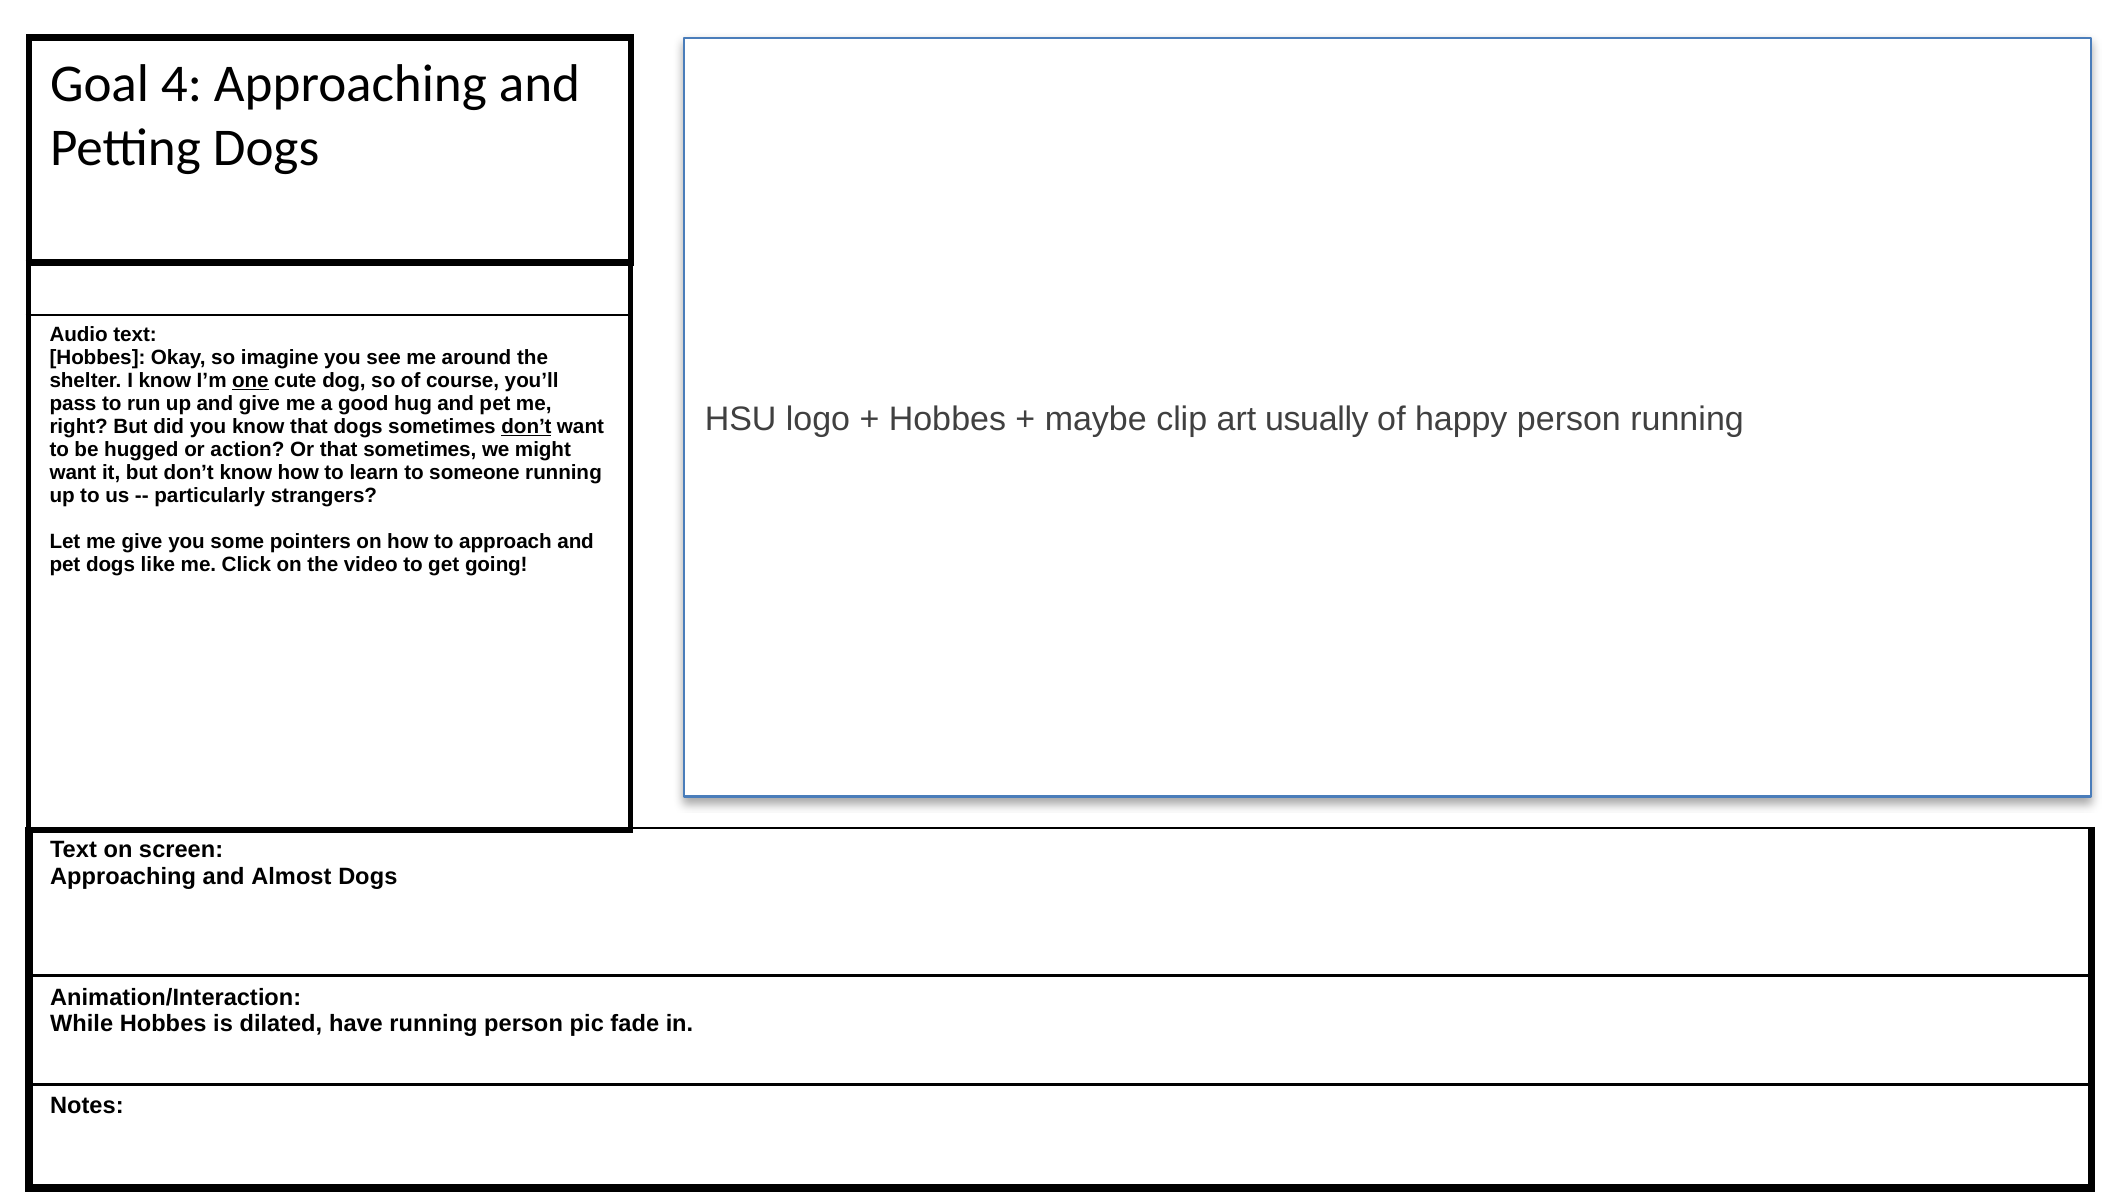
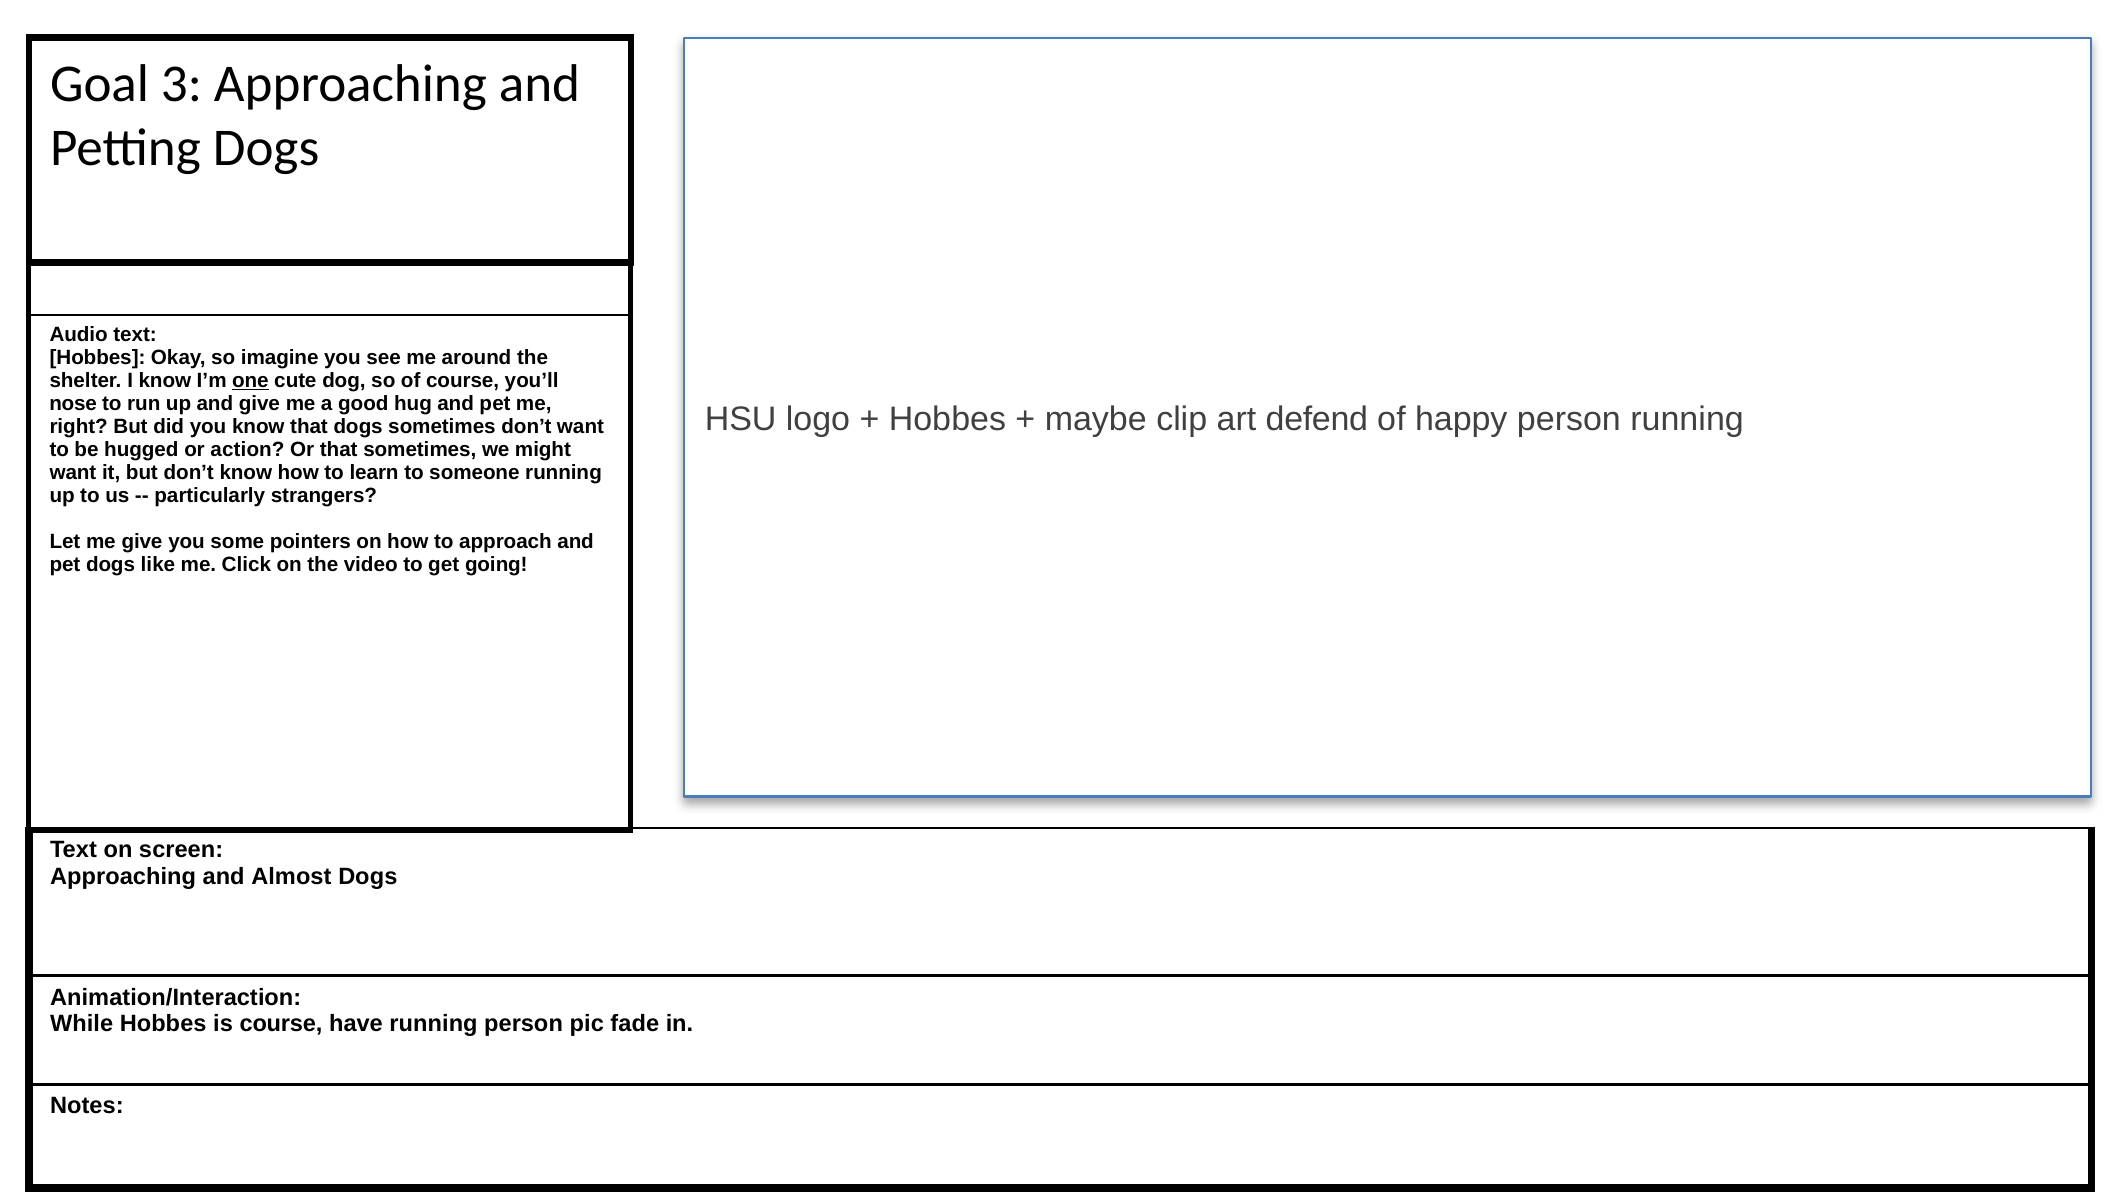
4: 4 -> 3
pass: pass -> nose
usually: usually -> defend
don’t at (527, 427) underline: present -> none
is dilated: dilated -> course
